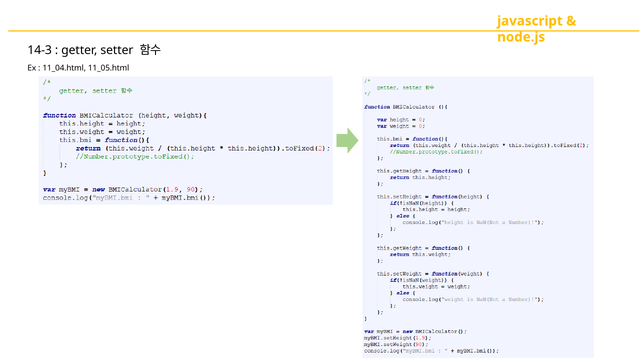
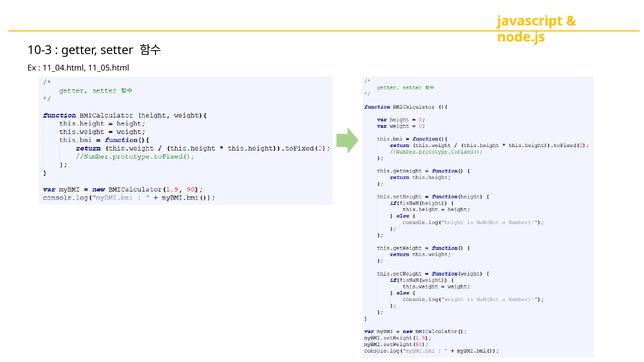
14-3: 14-3 -> 10-3
